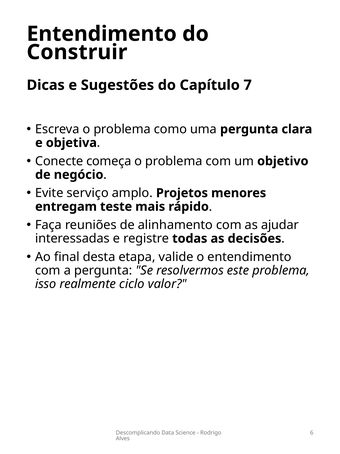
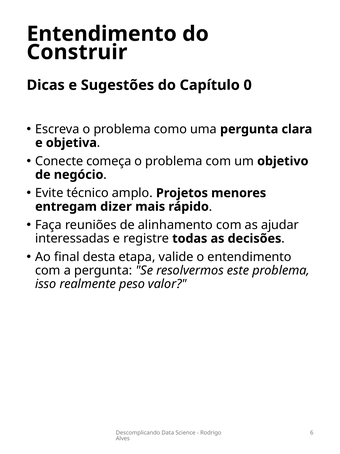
7: 7 -> 0
serviço: serviço -> técnico
teste: teste -> dizer
ciclo: ciclo -> peso
